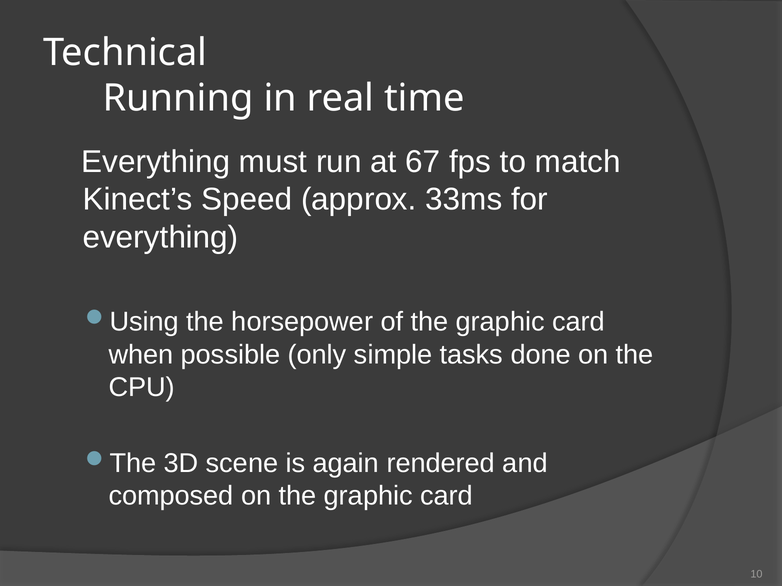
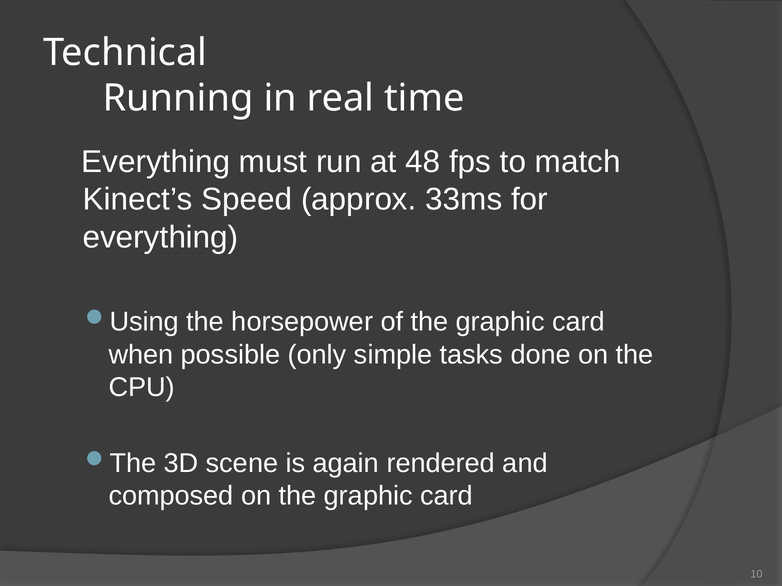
67: 67 -> 48
